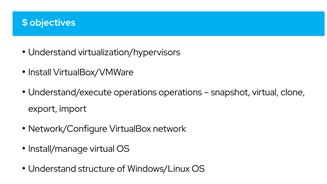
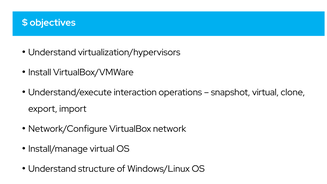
Understand/execute operations: operations -> interaction
